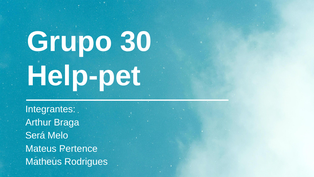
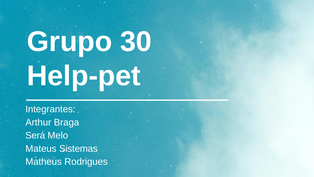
Pertence: Pertence -> Sistemas
